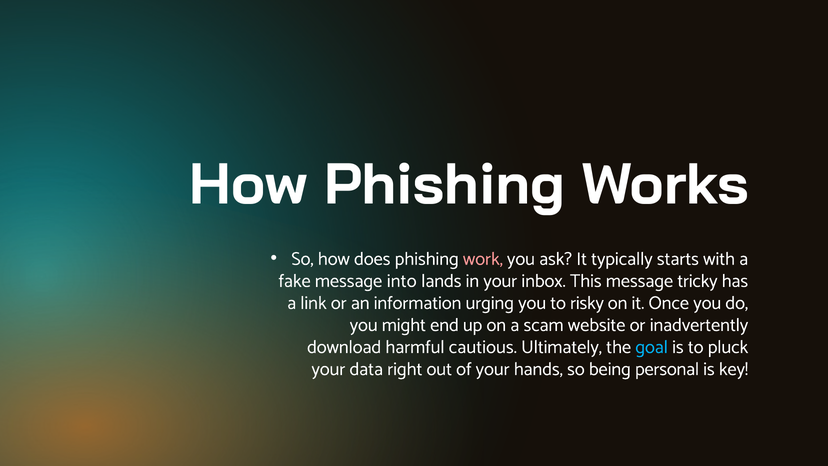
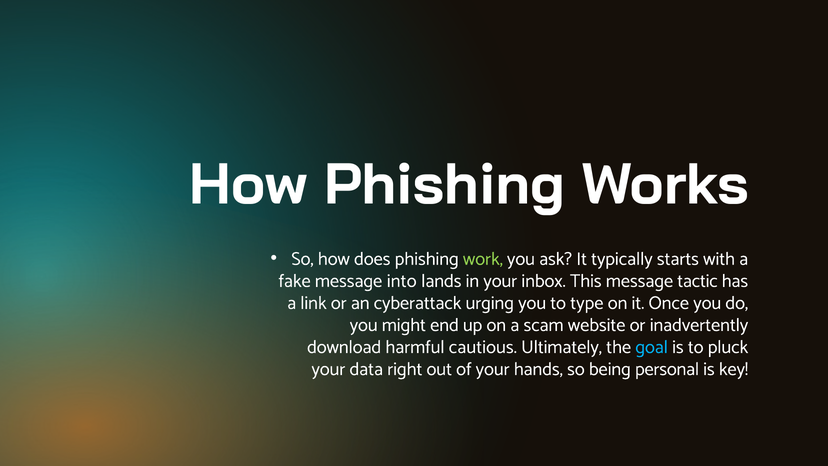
work colour: pink -> light green
tricky: tricky -> tactic
information: information -> cyberattack
risky: risky -> type
